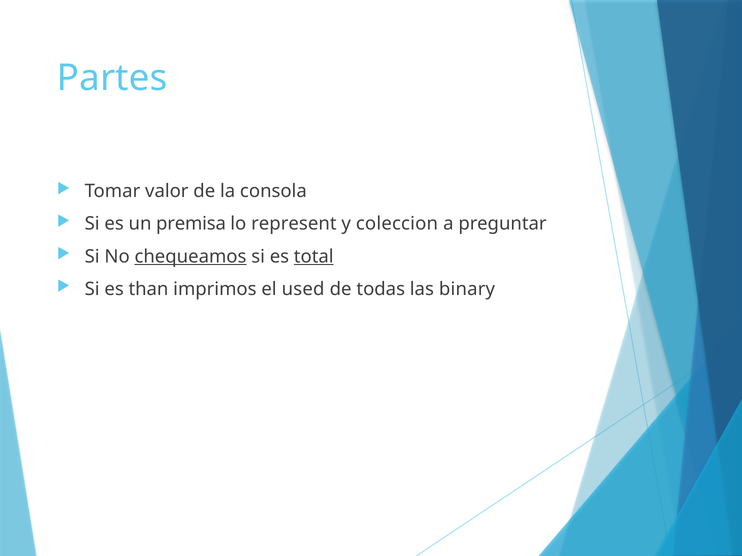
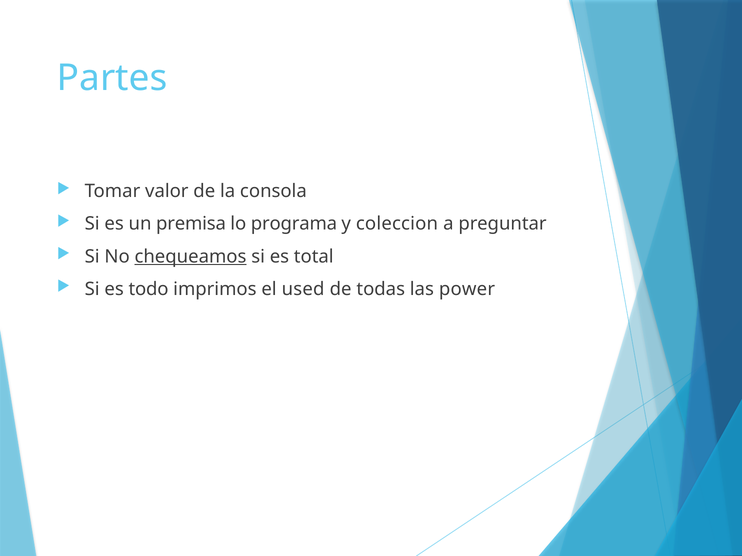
represent: represent -> programa
total underline: present -> none
than: than -> todo
binary: binary -> power
